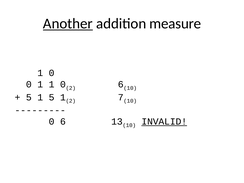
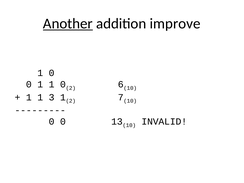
measure: measure -> improve
5 at (29, 97): 5 -> 1
1 5: 5 -> 3
6 at (63, 122): 6 -> 0
INVALID underline: present -> none
